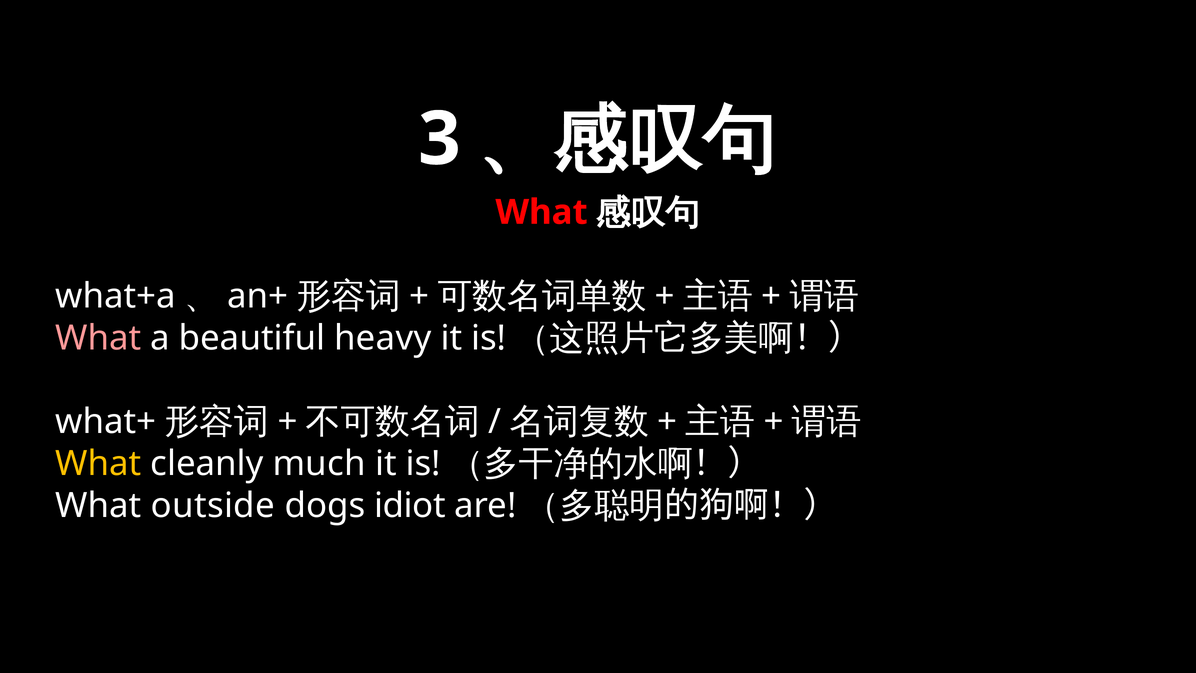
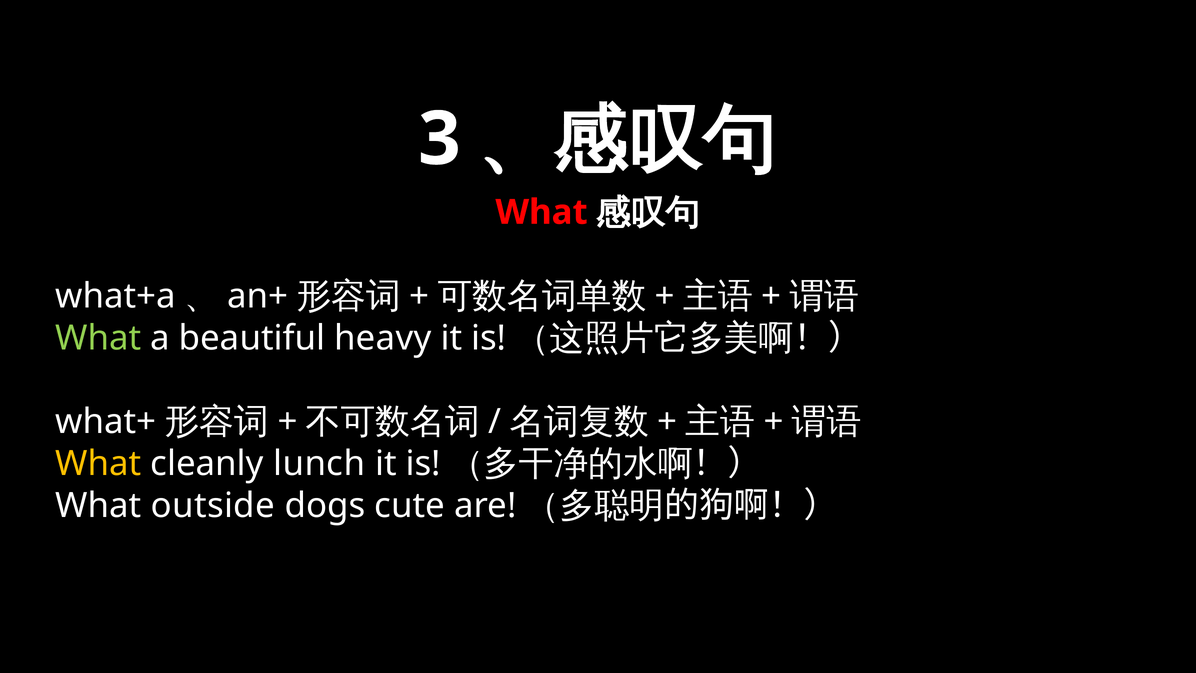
What at (98, 338) colour: pink -> light green
much: much -> lunch
idiot: idiot -> cute
